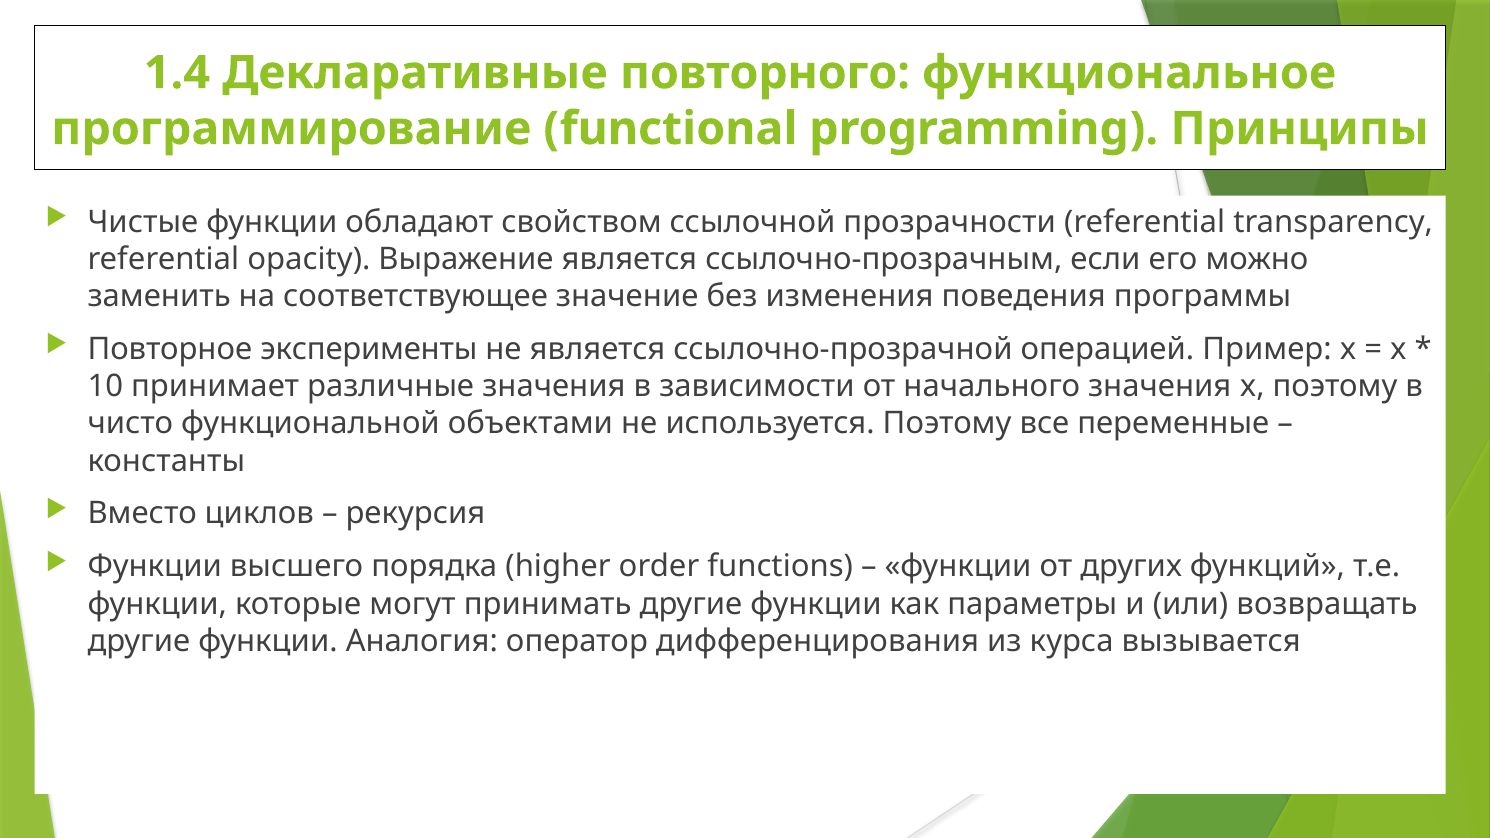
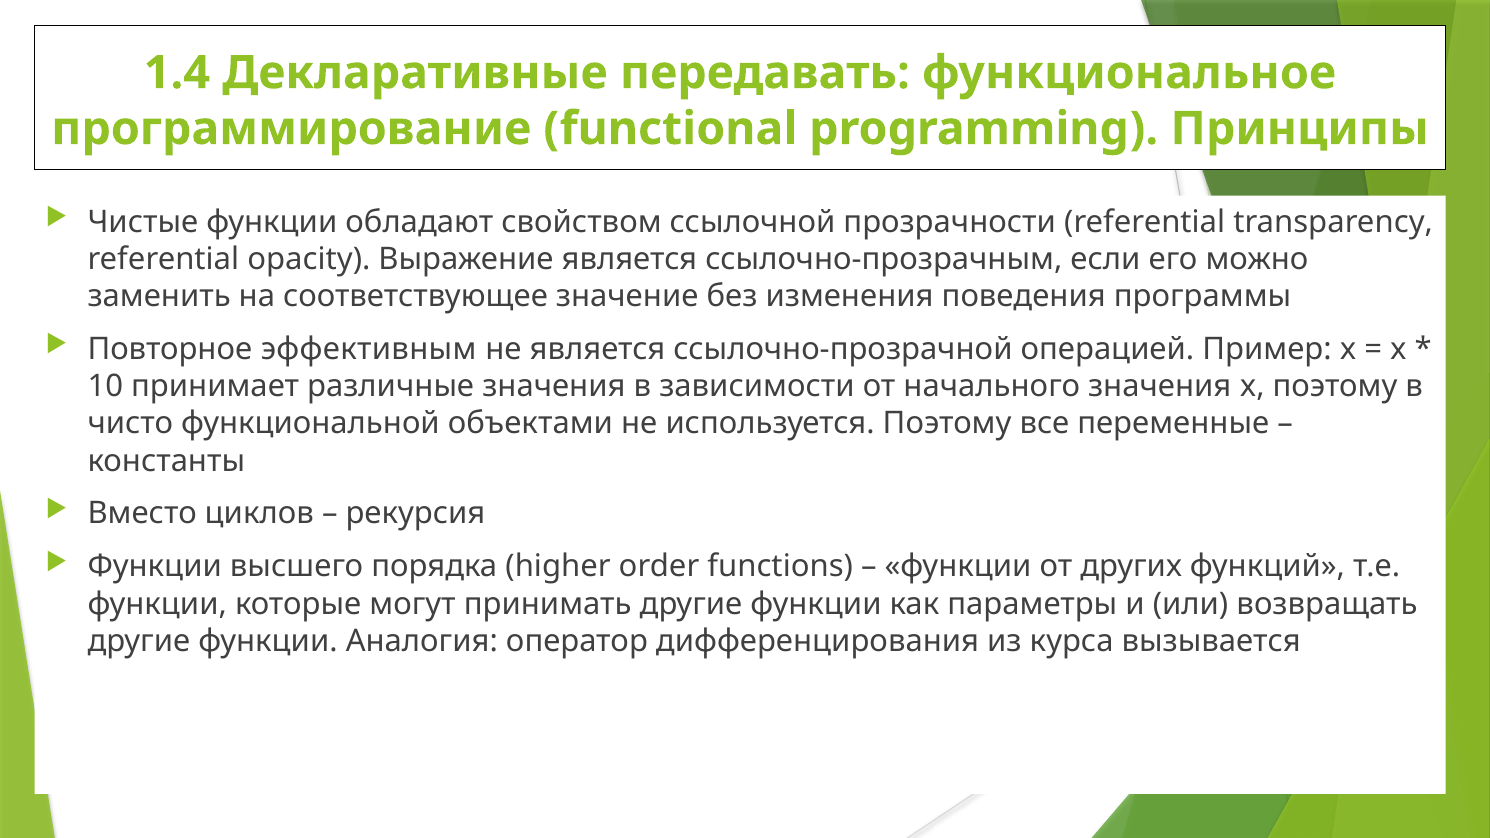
повторного: повторного -> передавать
эксперименты: эксперименты -> эффективным
